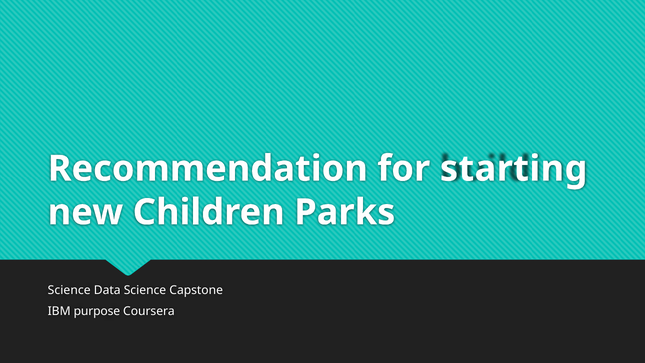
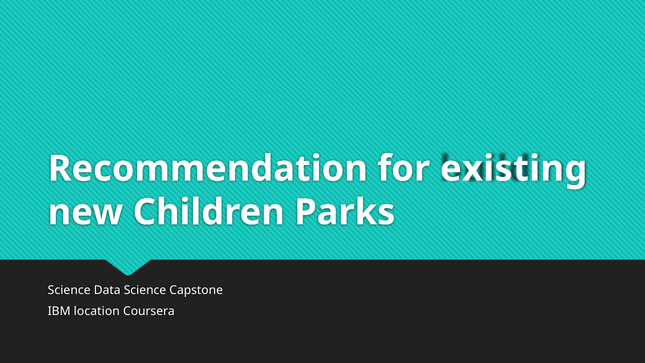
starting: starting -> existing
purpose: purpose -> location
